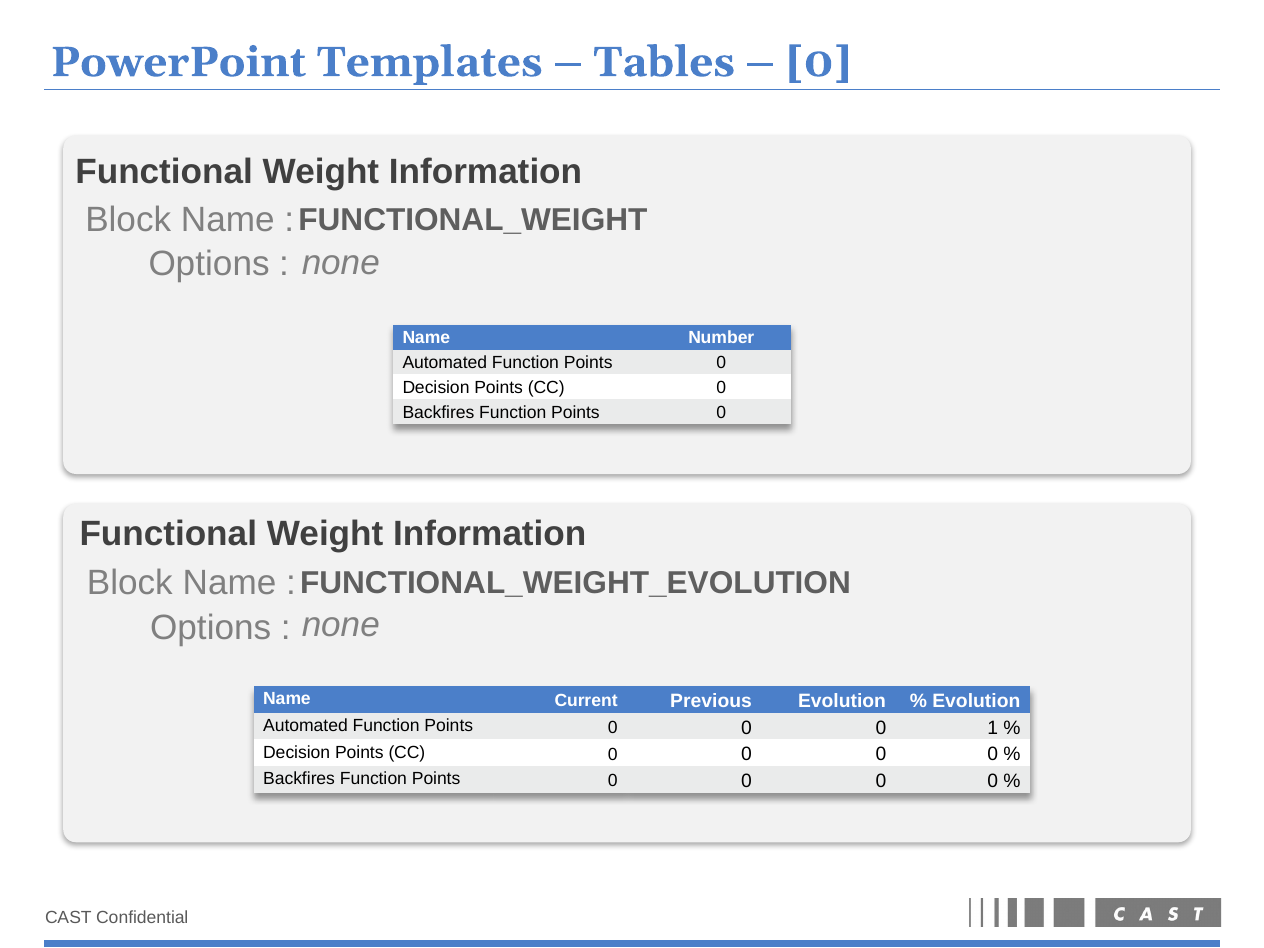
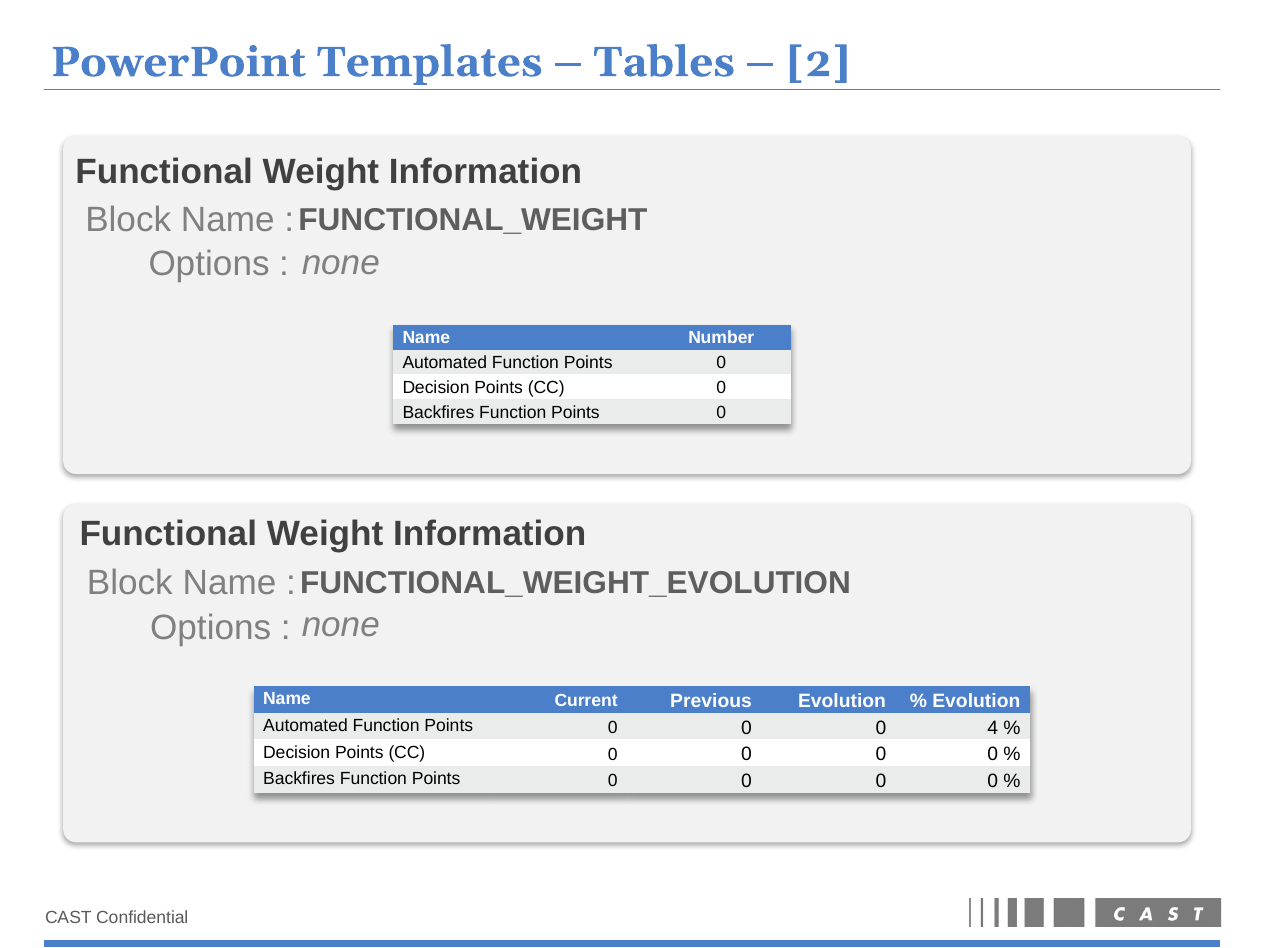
0 at (819, 62): 0 -> 2
1: 1 -> 4
